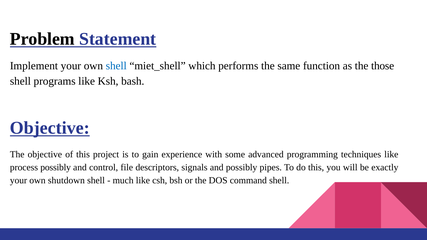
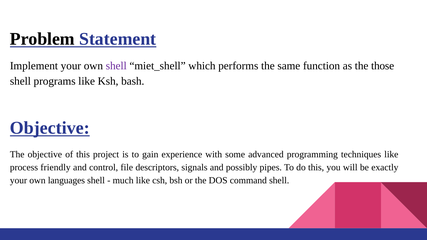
shell at (116, 66) colour: blue -> purple
process possibly: possibly -> friendly
shutdown: shutdown -> languages
